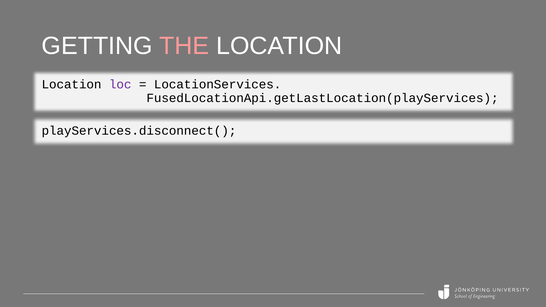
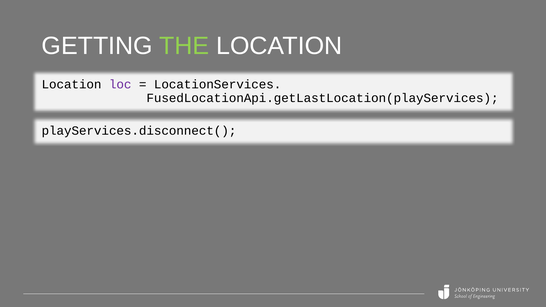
THE colour: pink -> light green
